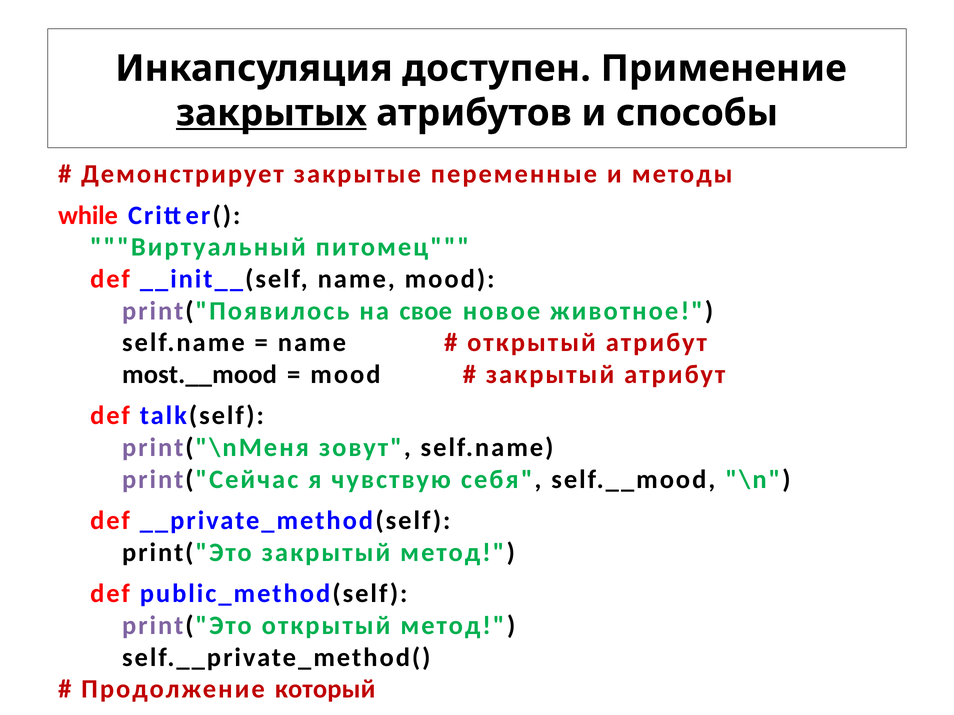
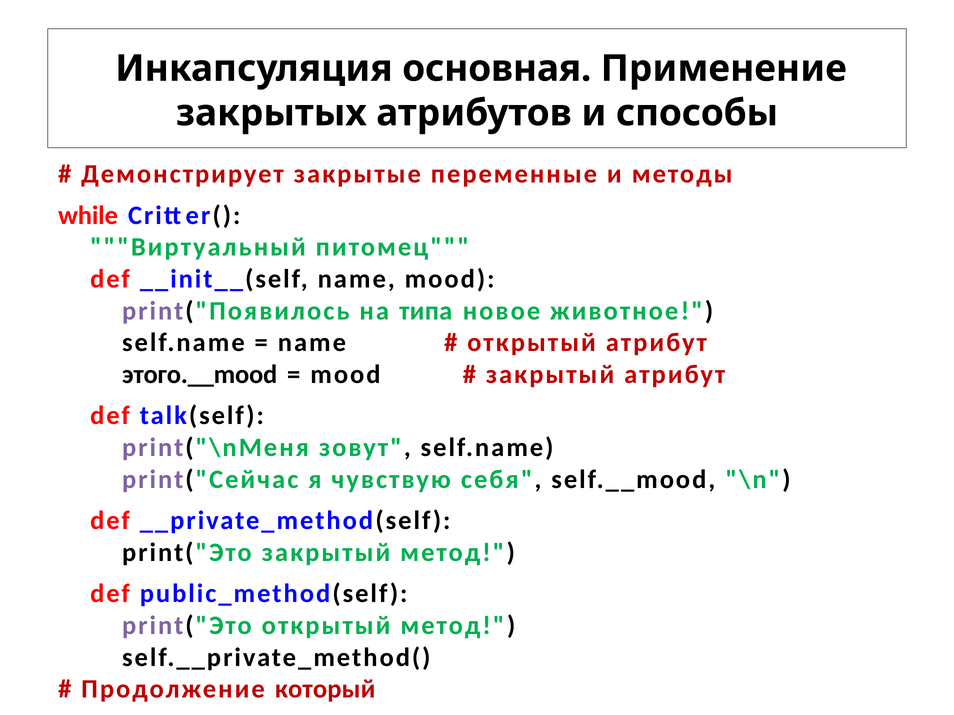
доступен: доступен -> основная
закрытых underline: present -> none
свое: свое -> типа
most.__mood: most.__mood -> этого.__mood
